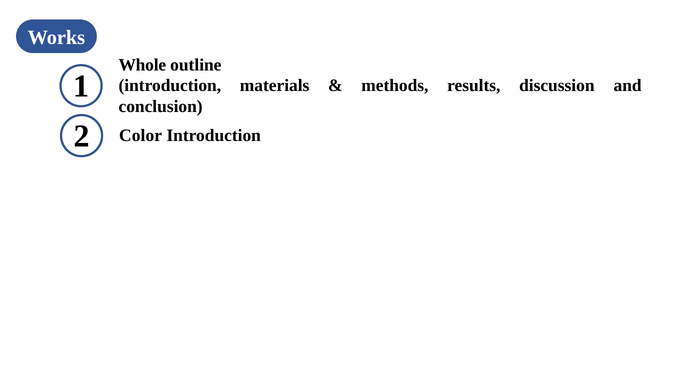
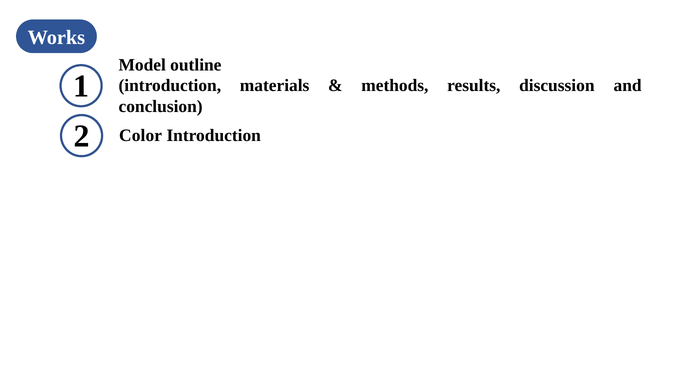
Whole: Whole -> Model
